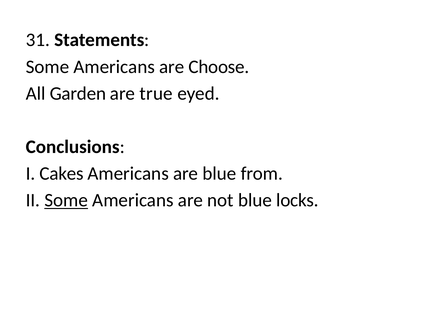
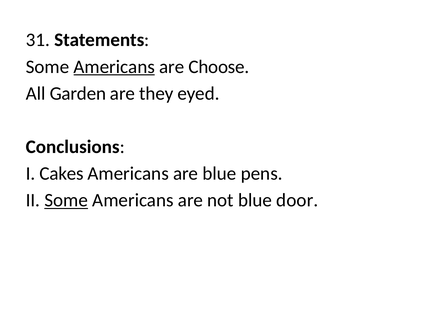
Americans at (114, 67) underline: none -> present
true: true -> they
from: from -> pens
locks: locks -> door
